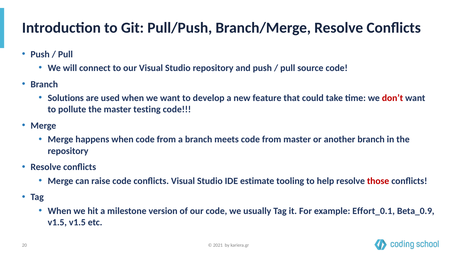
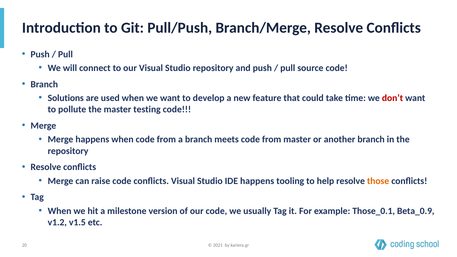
IDE estimate: estimate -> happens
those colour: red -> orange
Effort_0.1: Effort_0.1 -> Those_0.1
v1.5 at (57, 222): v1.5 -> v1.2
